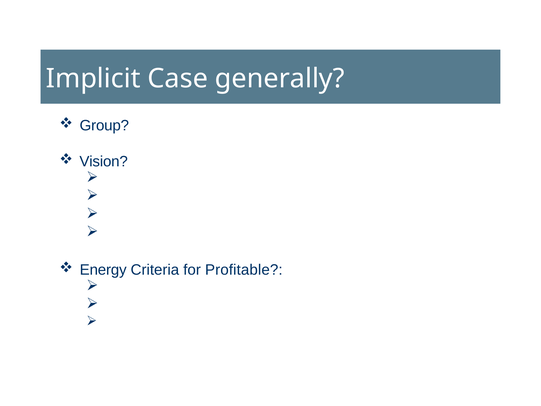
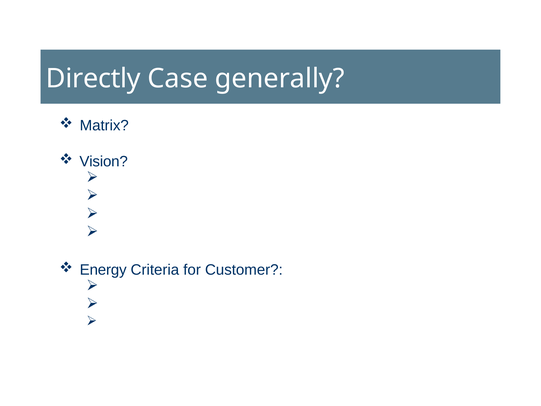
Implicit: Implicit -> Directly
Group: Group -> Matrix
Profitable: Profitable -> Customer
